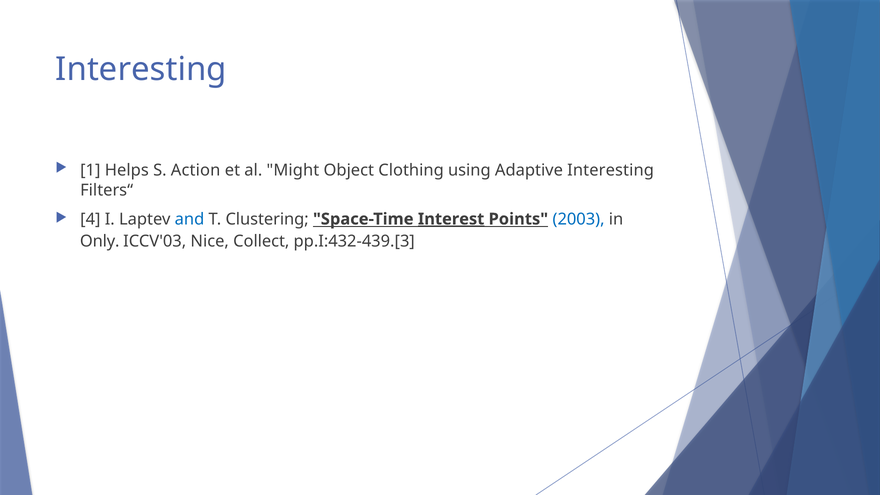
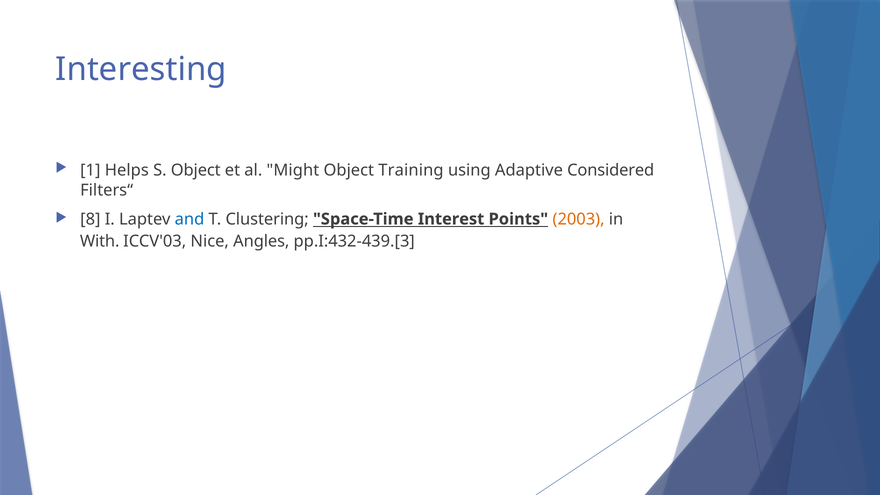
S Action: Action -> Object
Clothing: Clothing -> Training
Adaptive Interesting: Interesting -> Considered
4: 4 -> 8
Interest underline: present -> none
2003 colour: blue -> orange
Only: Only -> With
Collect: Collect -> Angles
